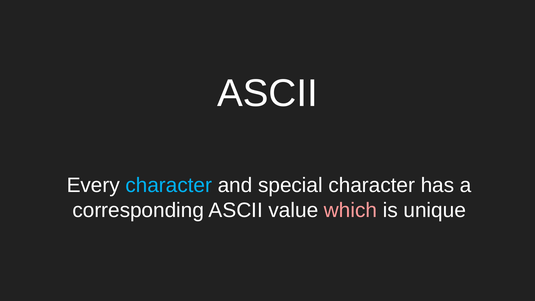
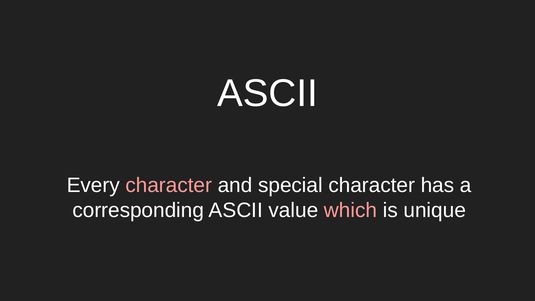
character at (169, 185) colour: light blue -> pink
